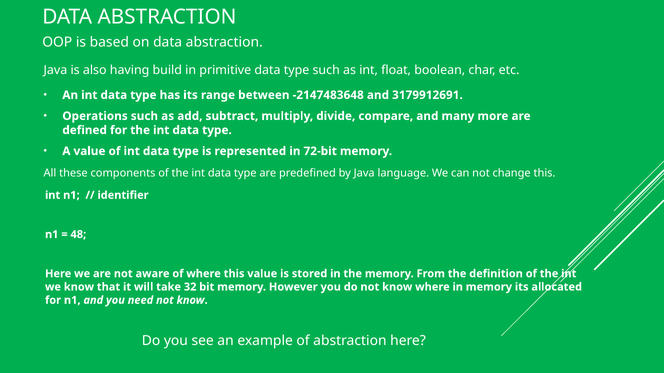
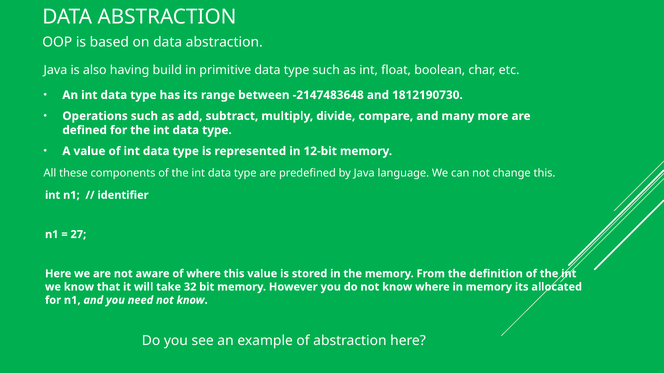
3179912691: 3179912691 -> 1812190730
72-bit: 72-bit -> 12-bit
48: 48 -> 27
